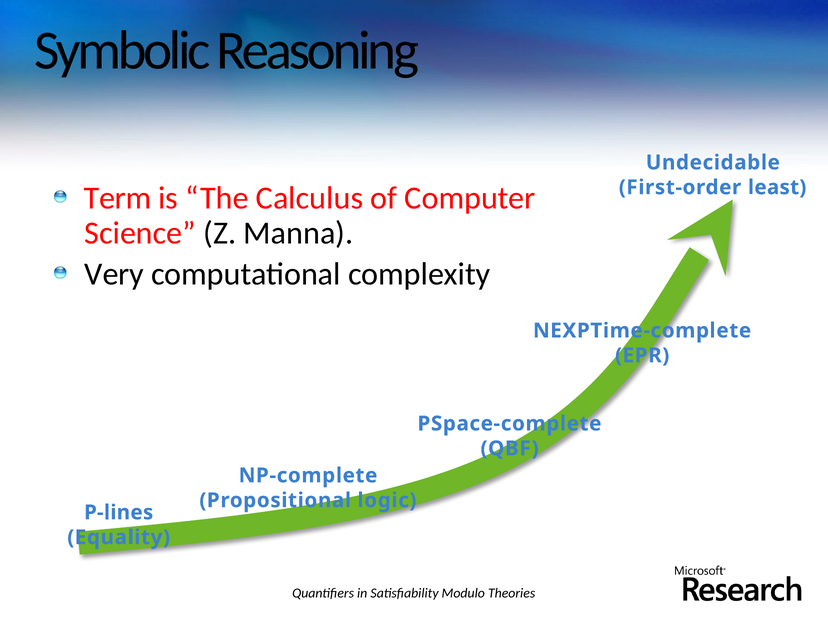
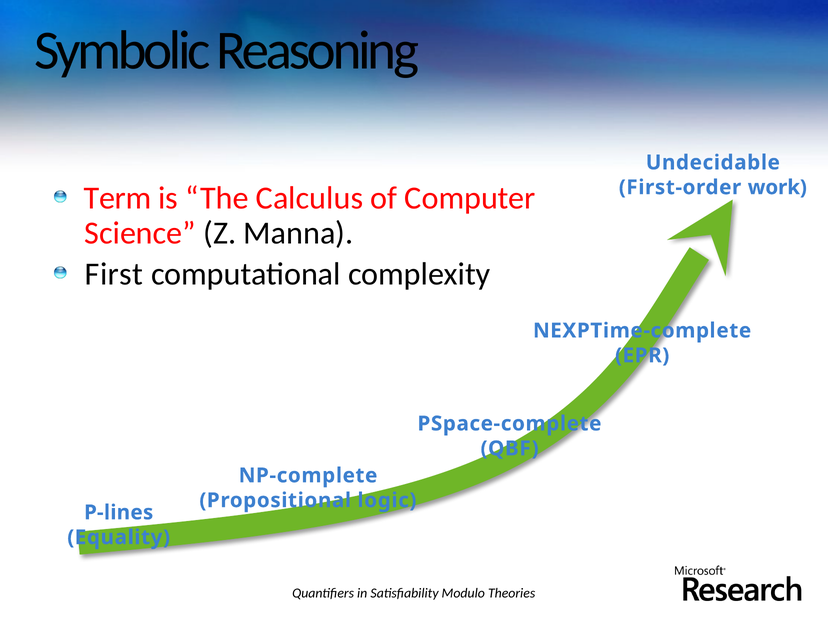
least: least -> work
Very: Very -> First
